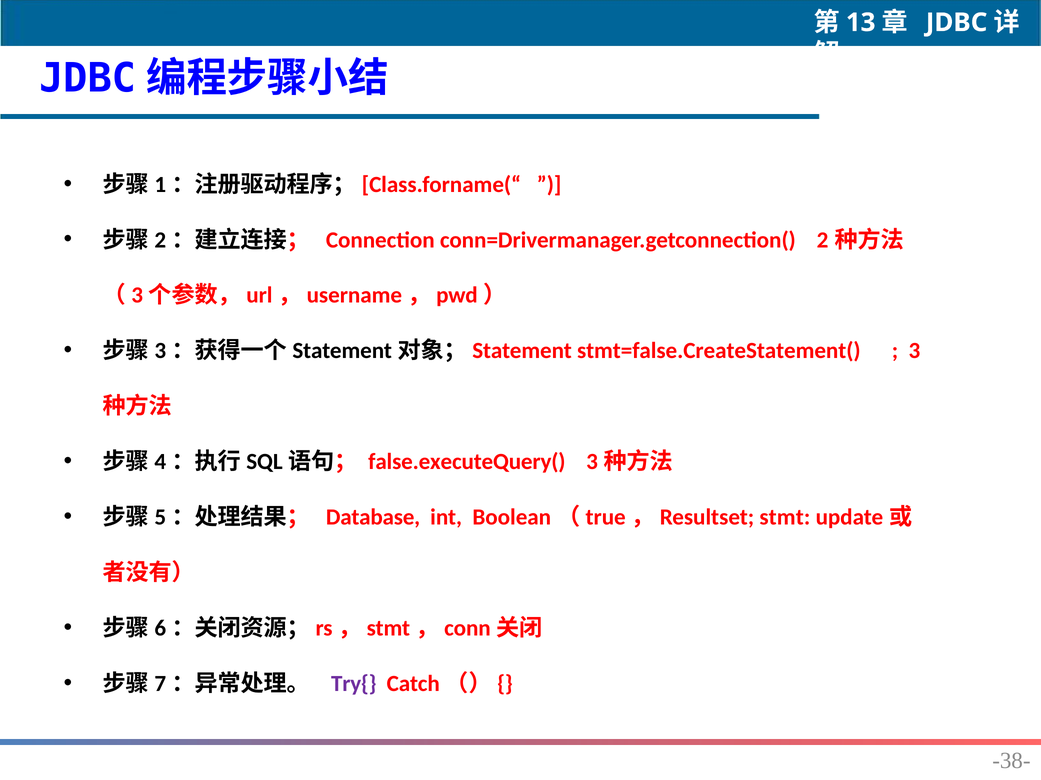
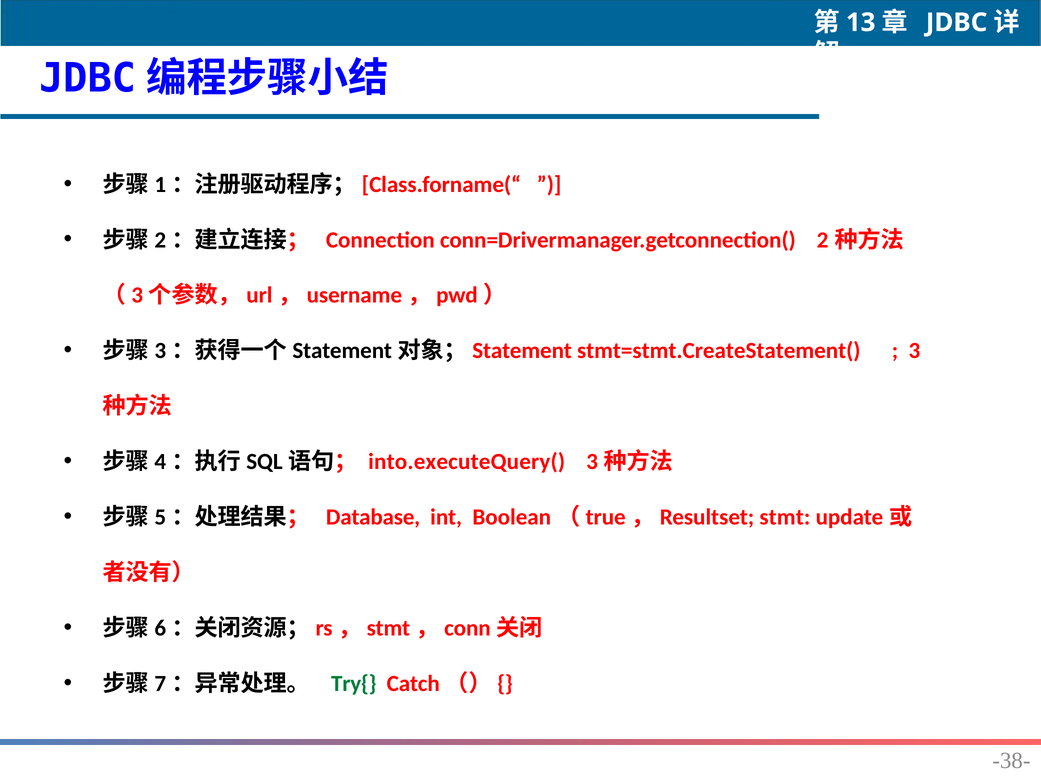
stmt=false.CreateStatement(: stmt=false.CreateStatement( -> stmt=stmt.CreateStatement(
false.executeQuery(: false.executeQuery( -> into.executeQuery(
Try{ colour: purple -> green
